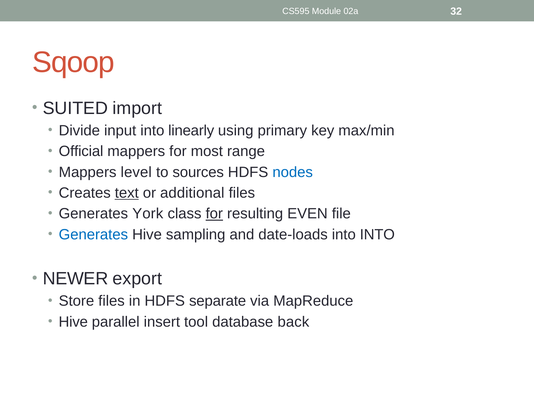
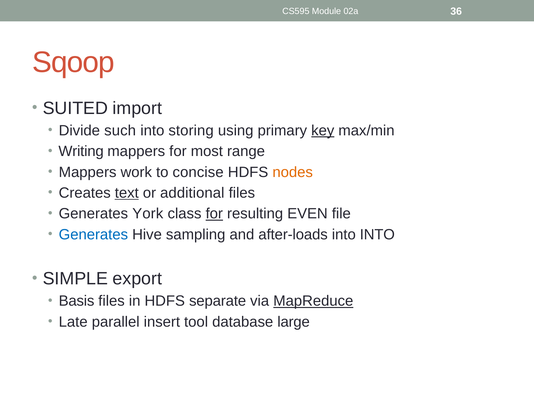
32: 32 -> 36
input: input -> such
linearly: linearly -> storing
key underline: none -> present
Official: Official -> Writing
level: level -> work
sources: sources -> concise
nodes colour: blue -> orange
date-loads: date-loads -> after-loads
NEWER: NEWER -> SIMPLE
Store: Store -> Basis
MapReduce underline: none -> present
Hive at (73, 321): Hive -> Late
back: back -> large
